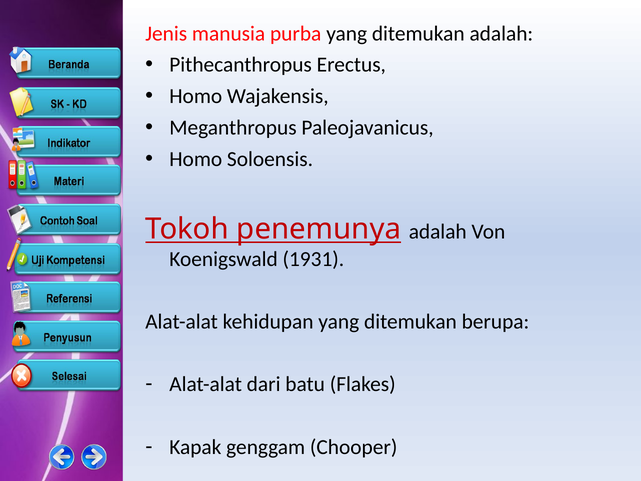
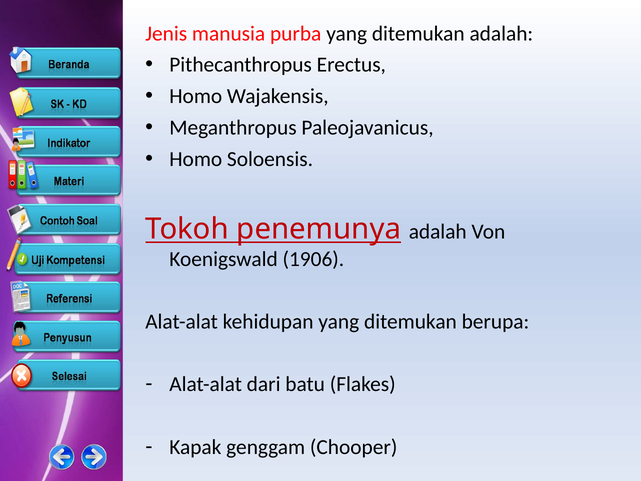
1931: 1931 -> 1906
